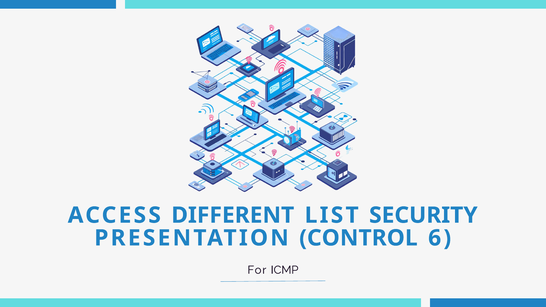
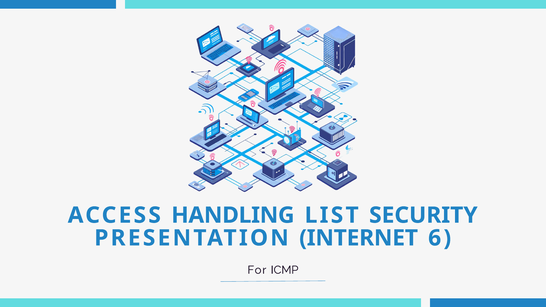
DIFFERENT: DIFFERENT -> HANDLING
CONTROL: CONTROL -> INTERNET
